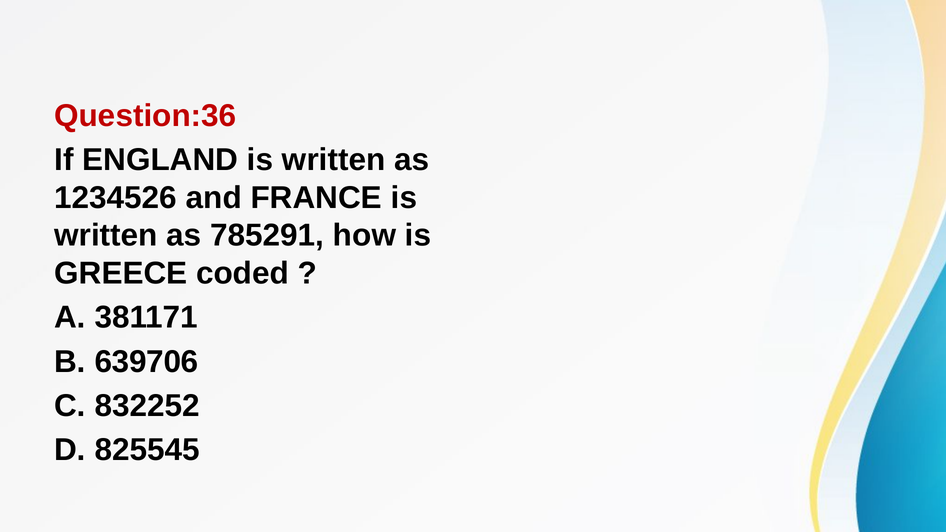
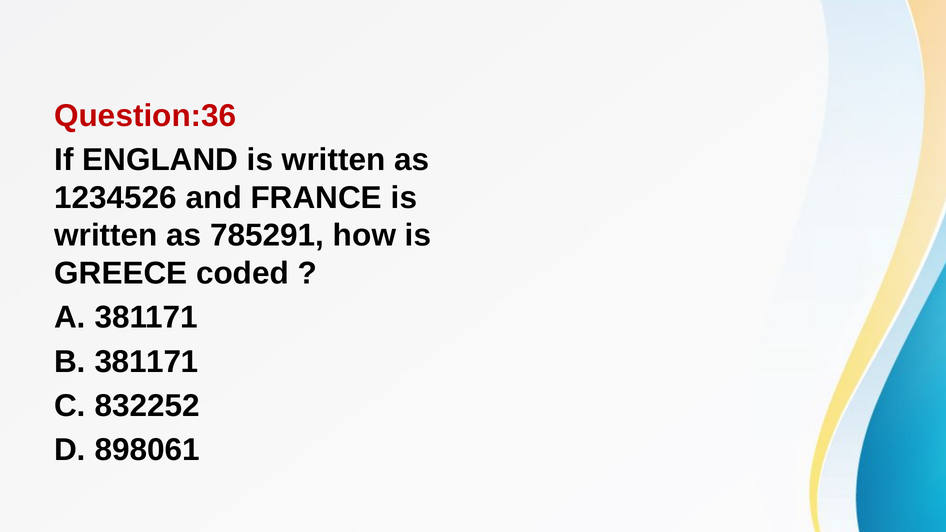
B 639706: 639706 -> 381171
825545: 825545 -> 898061
